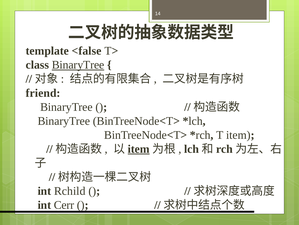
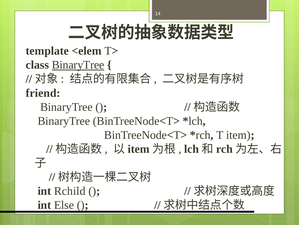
<false: <false -> <elem
item at (139, 148) underline: present -> none
Cerr: Cerr -> Else
